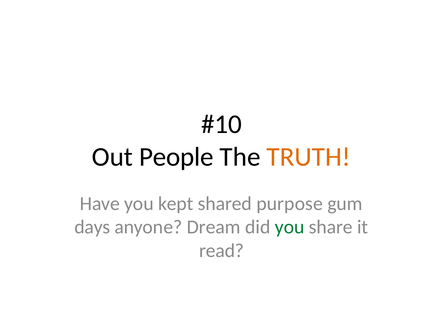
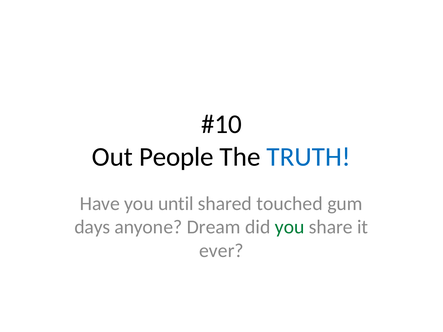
TRUTH colour: orange -> blue
kept: kept -> until
purpose: purpose -> touched
read: read -> ever
